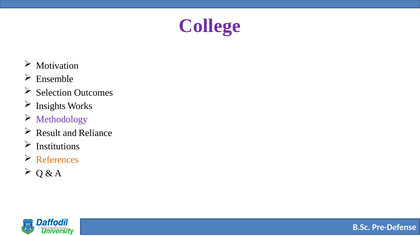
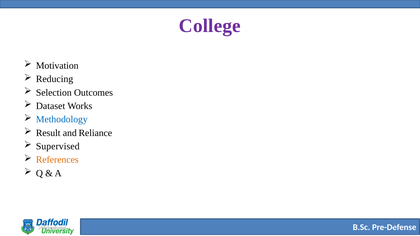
Ensemble: Ensemble -> Reducing
Insights: Insights -> Dataset
Methodology colour: purple -> blue
Institutions: Institutions -> Supervised
